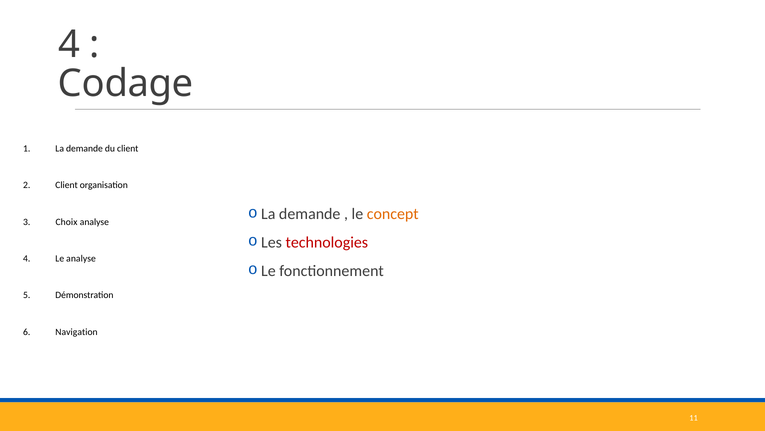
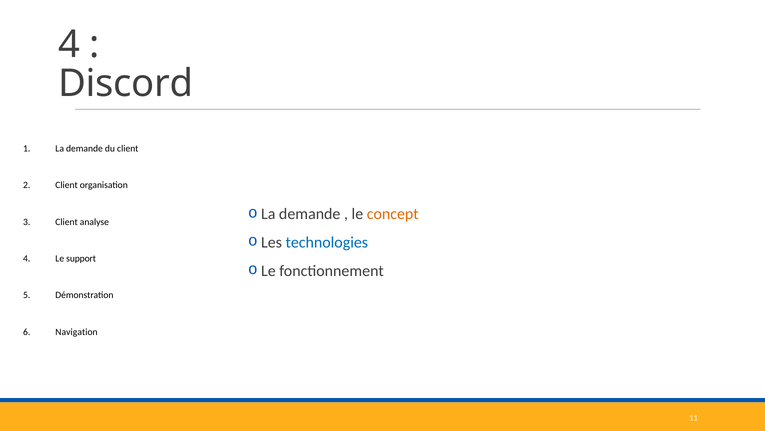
Codage: Codage -> Discord
Choix at (66, 222): Choix -> Client
technologies colour: red -> blue
Le analyse: analyse -> support
